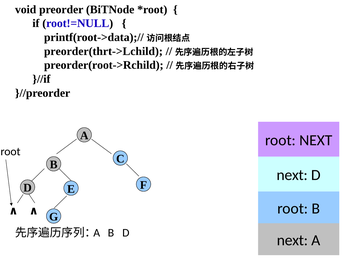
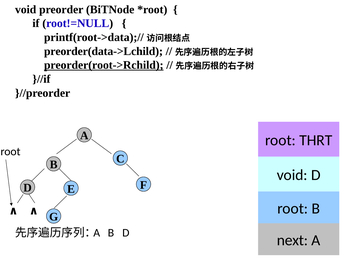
preorder(thrt->Lchild: preorder(thrt->Lchild -> preorder(data->Lchild
preorder(root->Rchild underline: none -> present
root NEXT: NEXT -> THRT
next at (292, 175): next -> void
